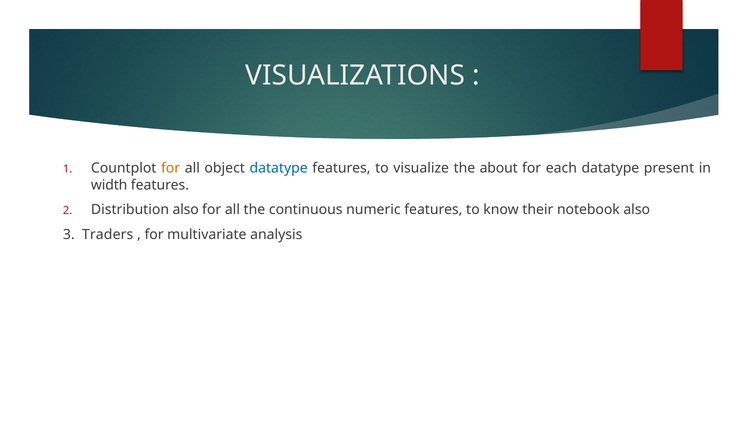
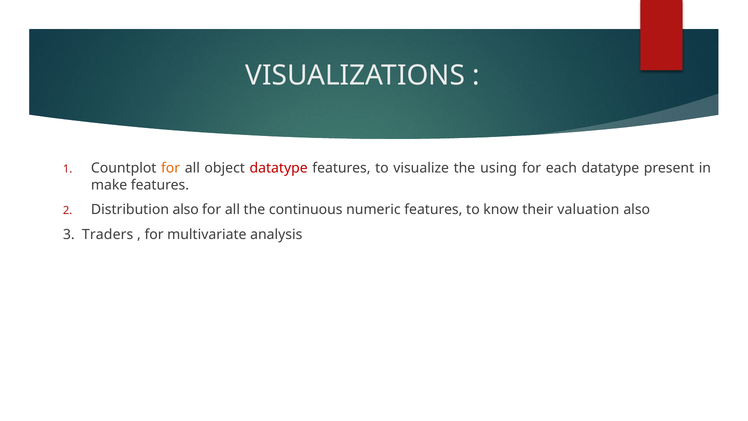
datatype at (279, 168) colour: blue -> red
about: about -> using
width: width -> make
notebook: notebook -> valuation
